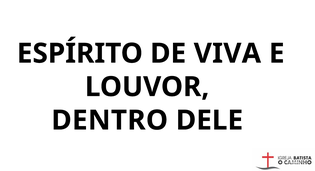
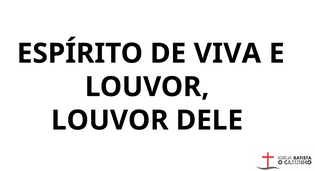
DENTRO at (110, 121): DENTRO -> LOUVOR
